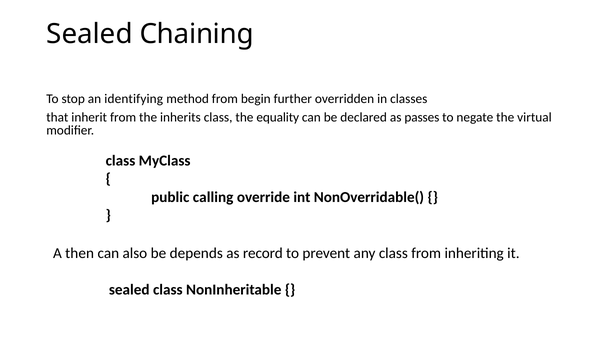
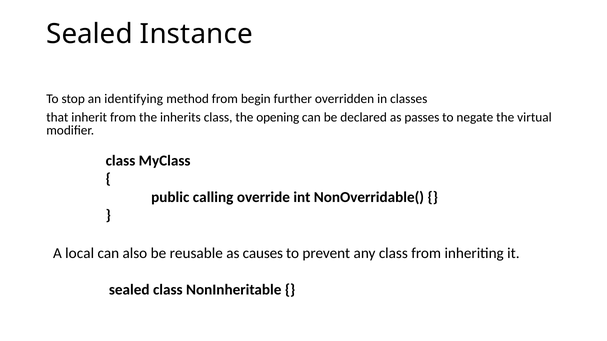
Chaining: Chaining -> Instance
equality: equality -> opening
then: then -> local
depends: depends -> reusable
record: record -> causes
